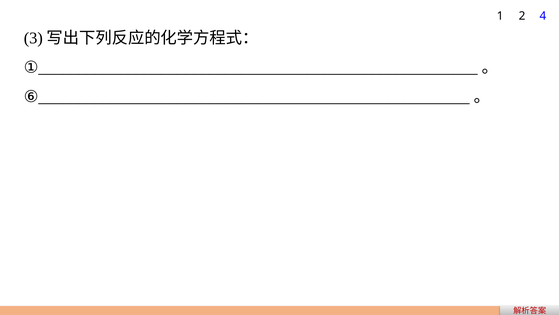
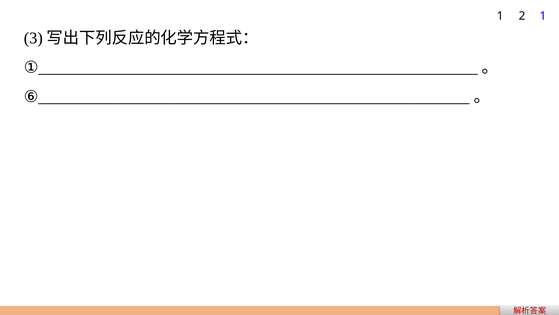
2 4: 4 -> 1
